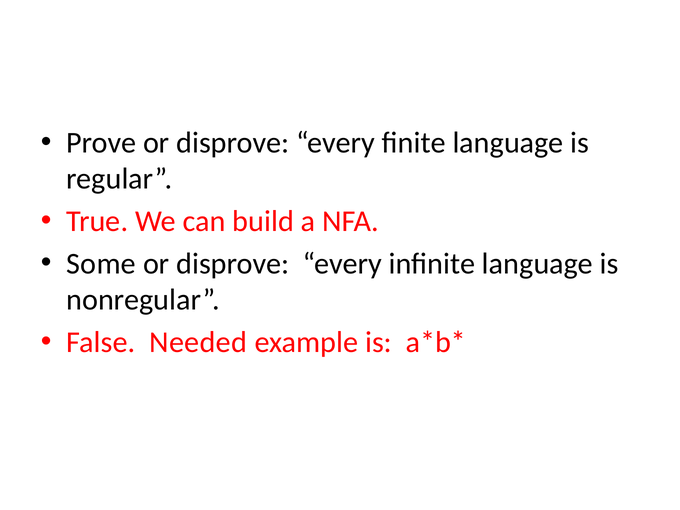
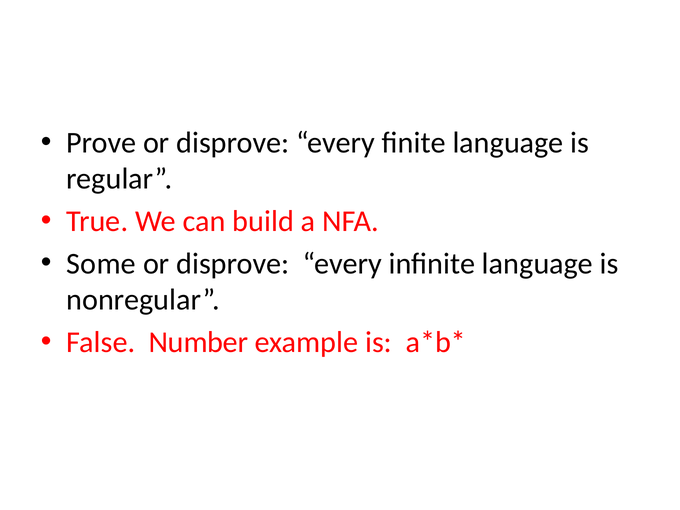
Needed: Needed -> Number
